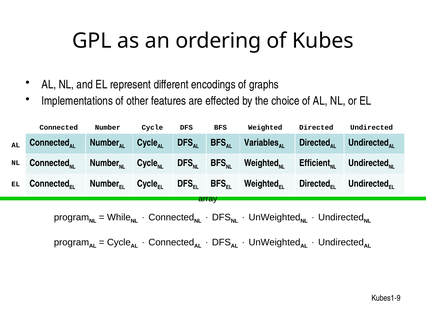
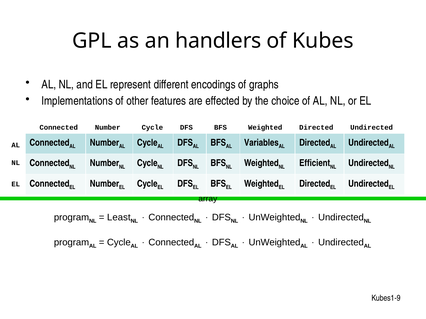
ordering: ordering -> handlers
While: While -> Least
